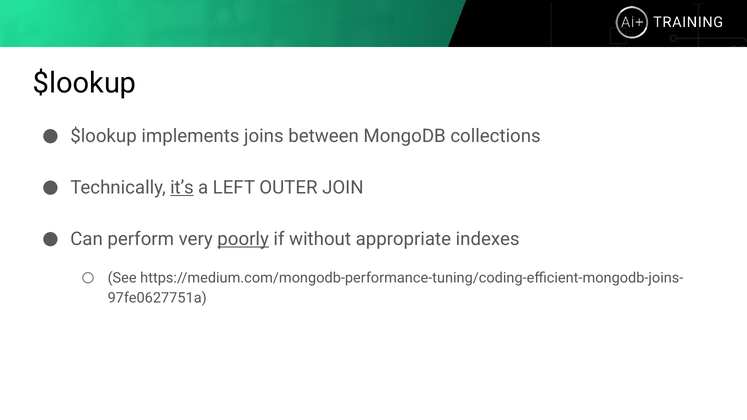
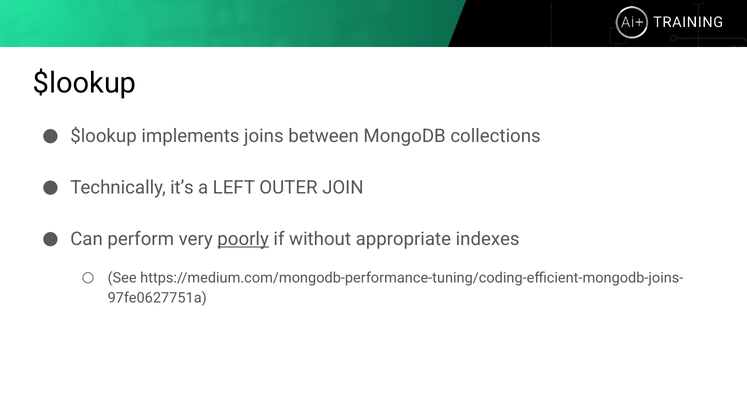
it’s underline: present -> none
